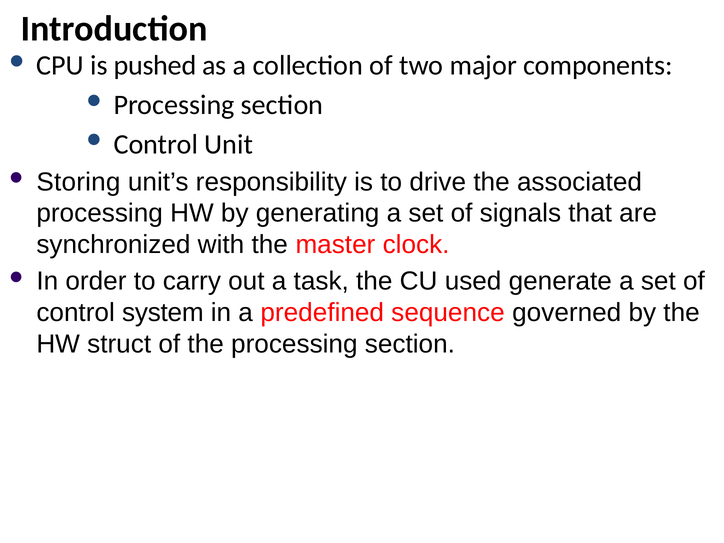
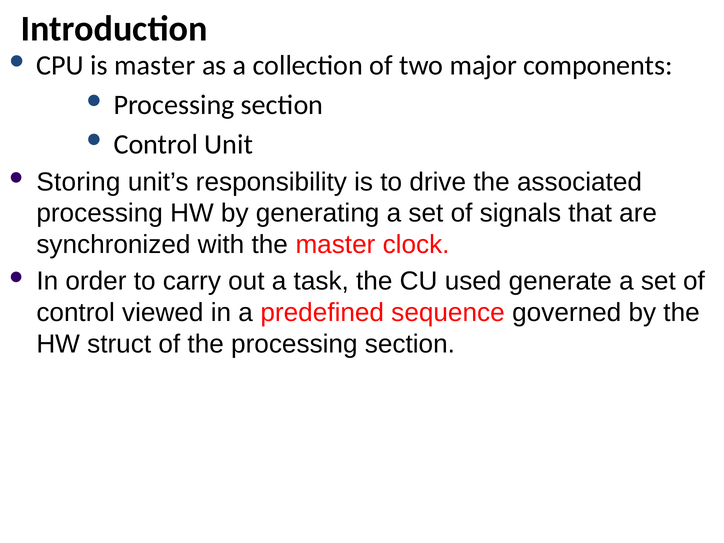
is pushed: pushed -> master
system: system -> viewed
